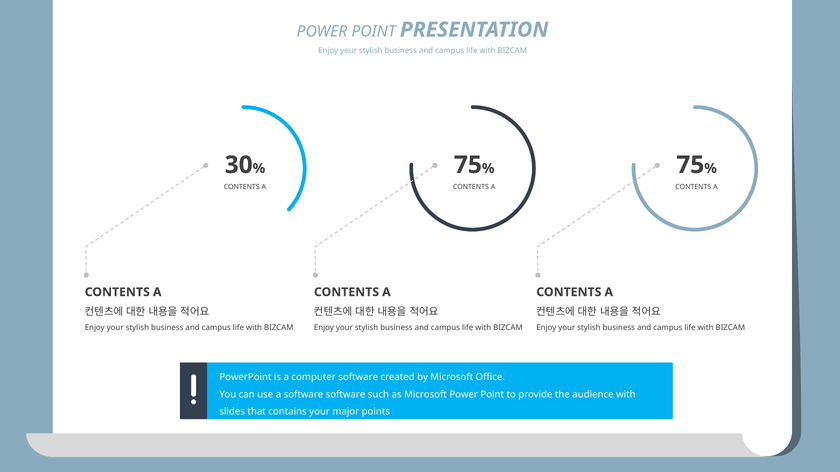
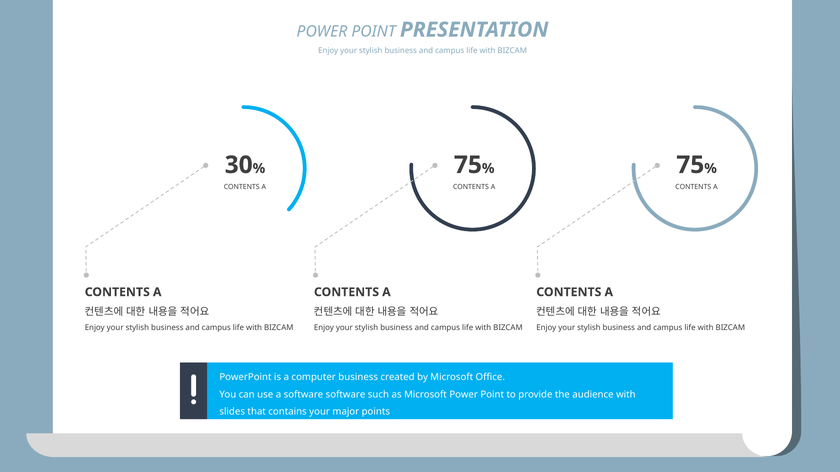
computer software: software -> business
